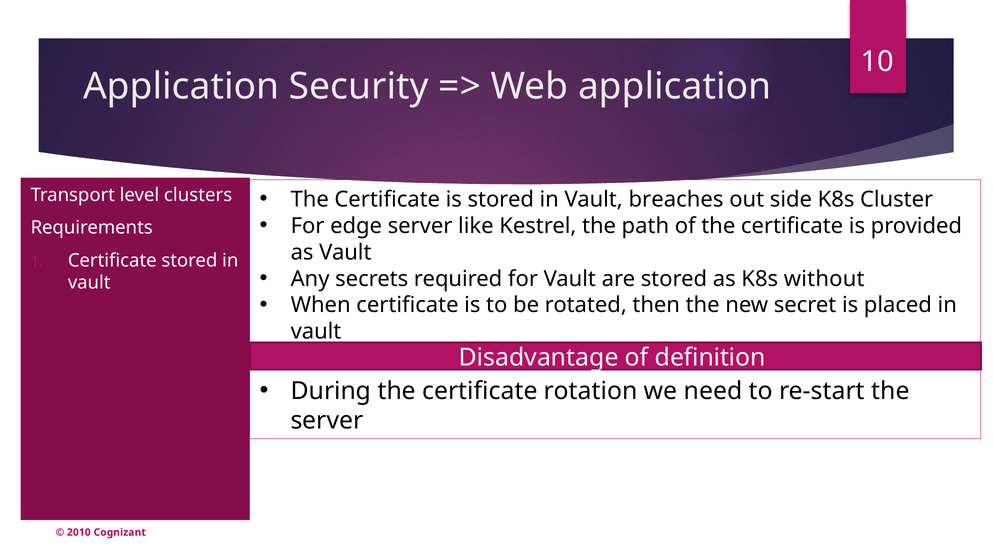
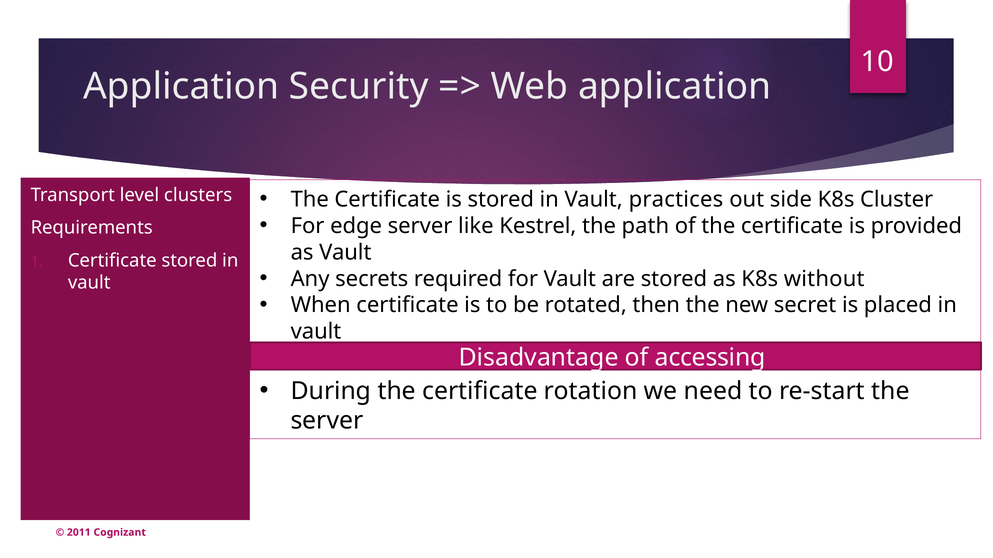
breaches: breaches -> practices
definition: definition -> accessing
2010: 2010 -> 2011
